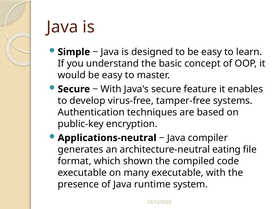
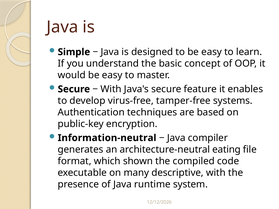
Applications-neutral: Applications-neutral -> Information-neutral
many executable: executable -> descriptive
